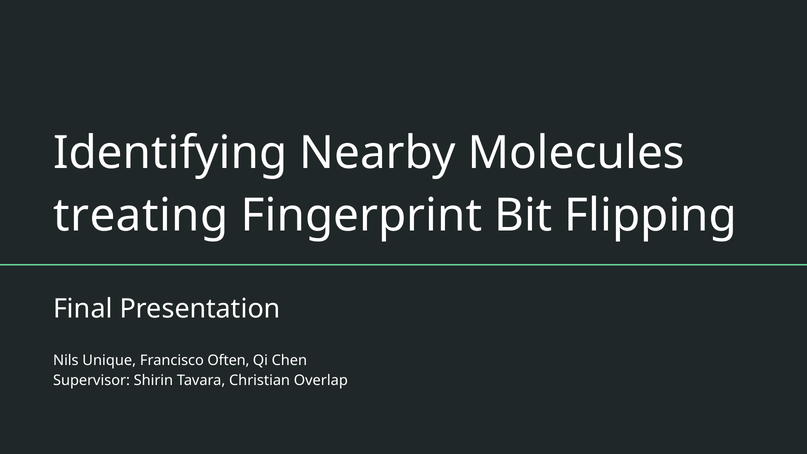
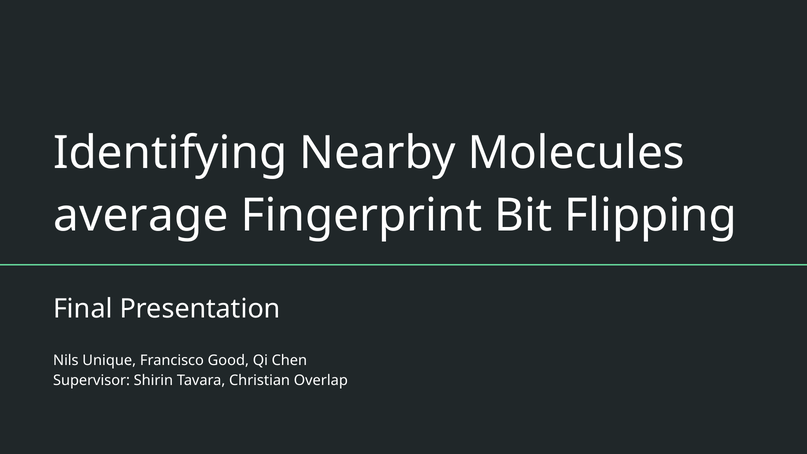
treating: treating -> average
Often: Often -> Good
